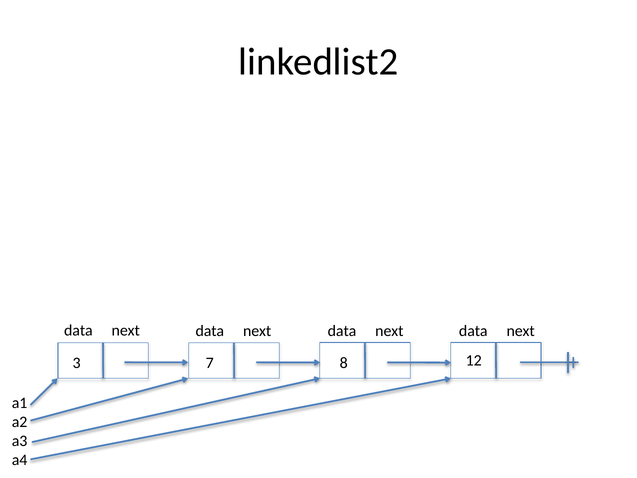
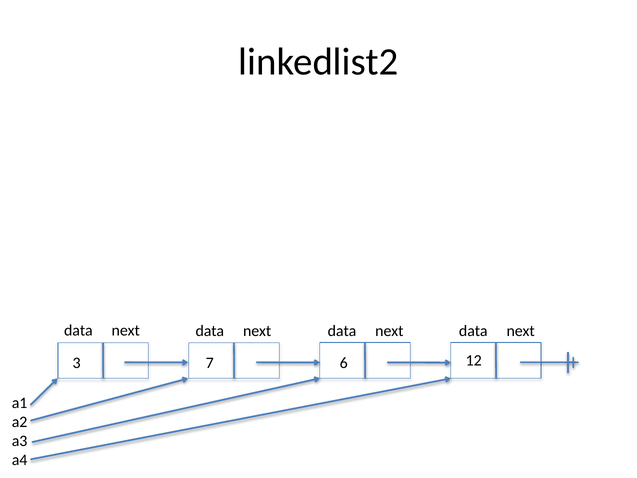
8: 8 -> 6
